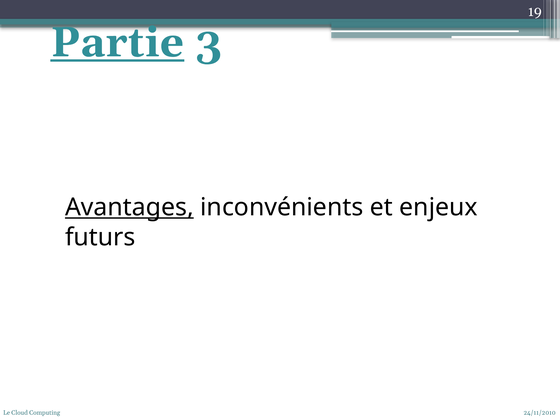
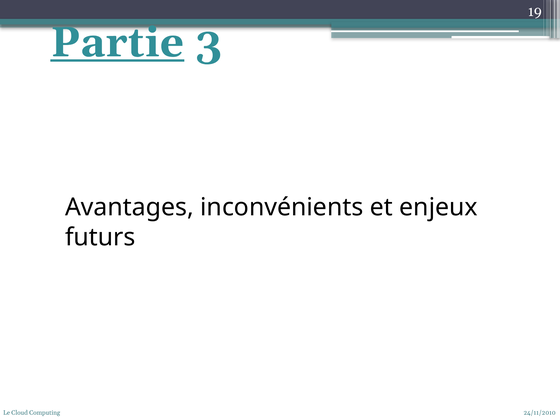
Avantages underline: present -> none
